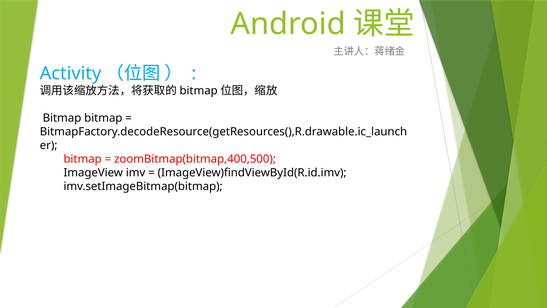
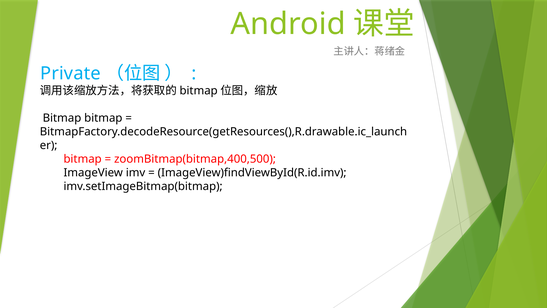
Activity: Activity -> Private
